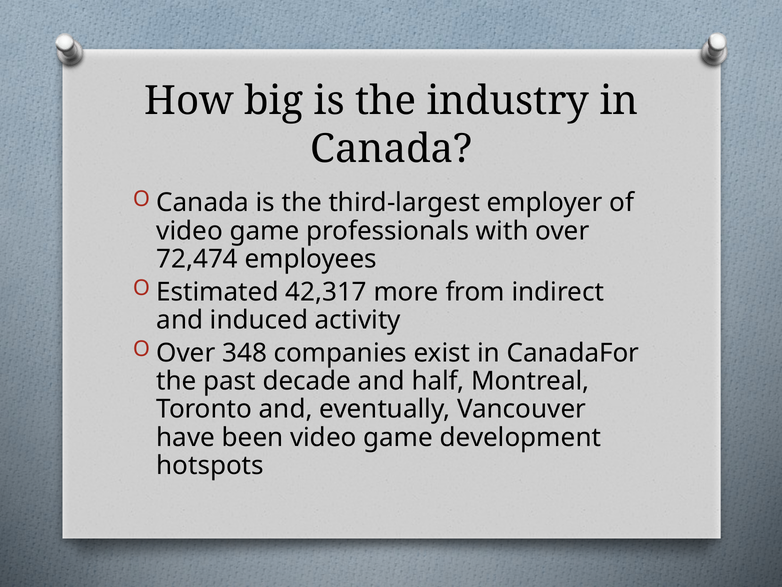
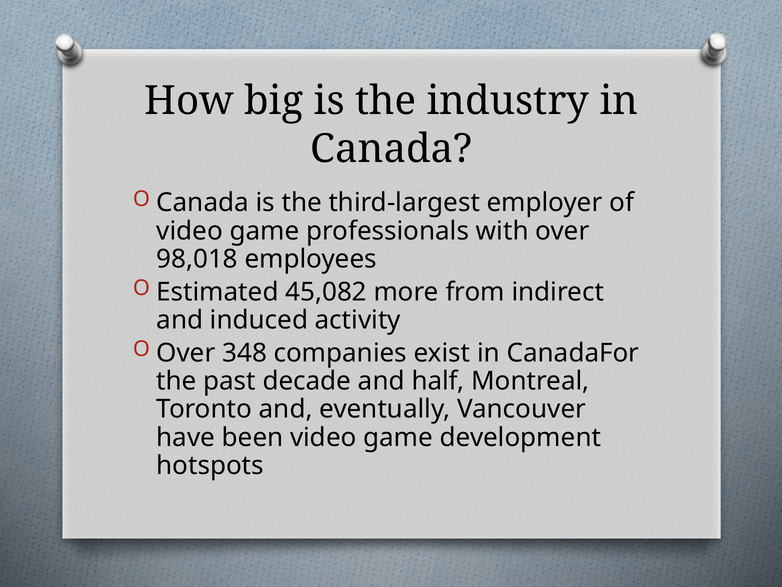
72,474: 72,474 -> 98,018
42,317: 42,317 -> 45,082
